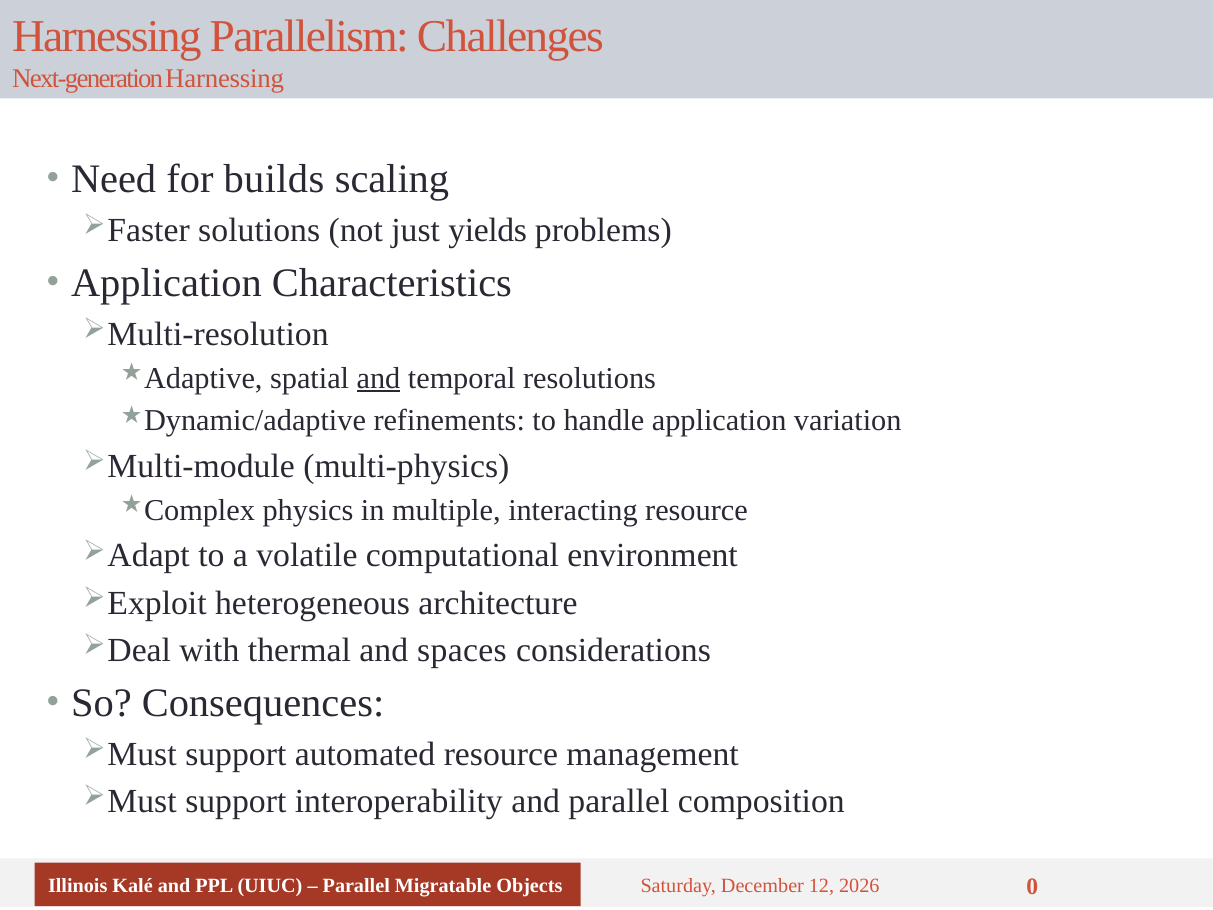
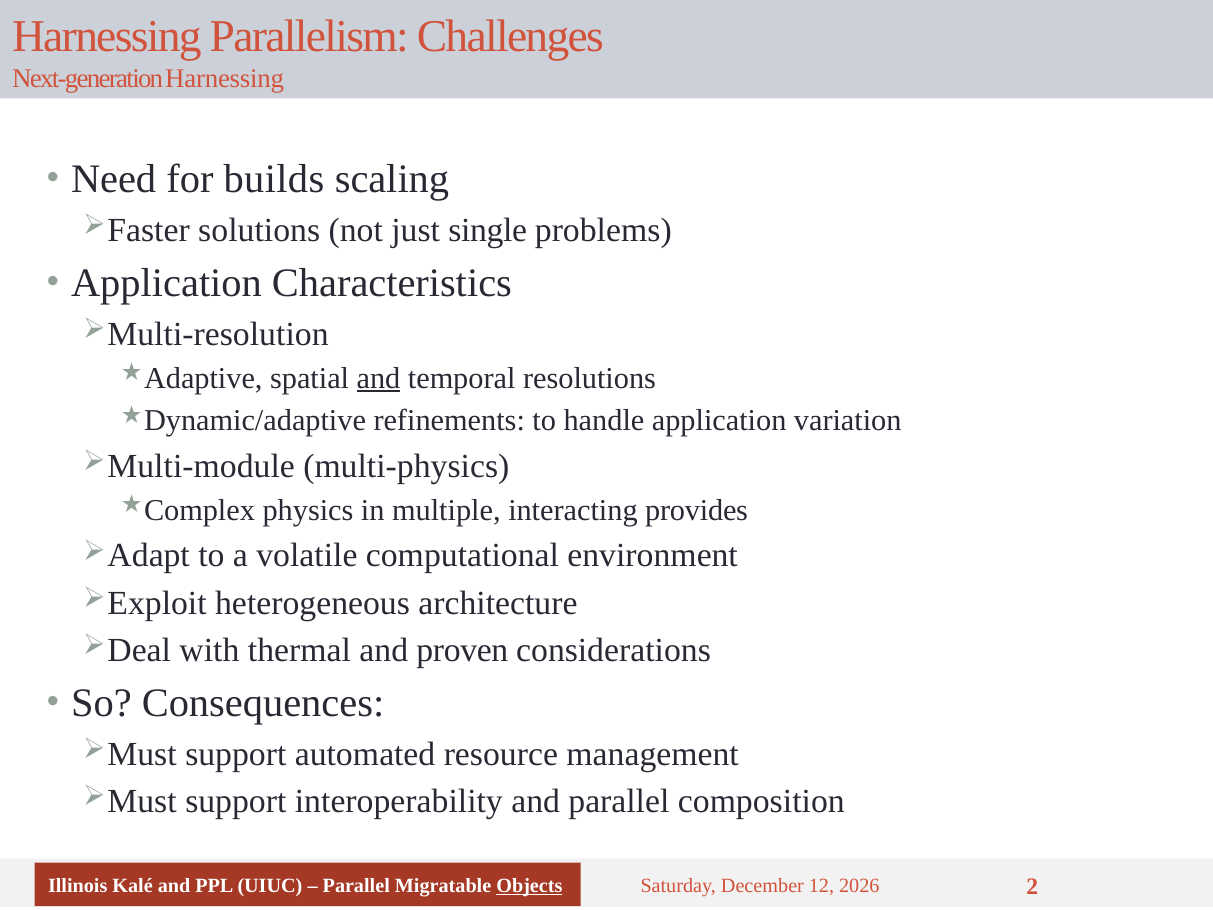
yields: yields -> single
interacting resource: resource -> provides
spaces: spaces -> proven
Objects underline: none -> present
0: 0 -> 2
